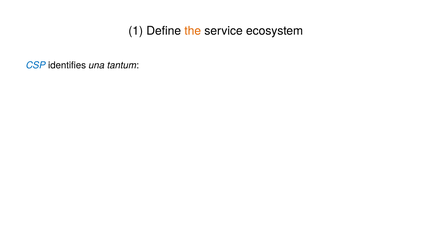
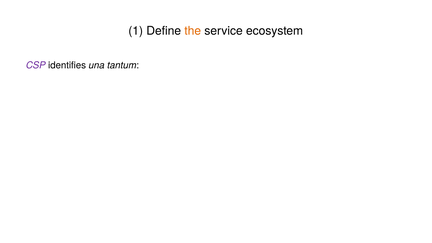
CSP colour: blue -> purple
